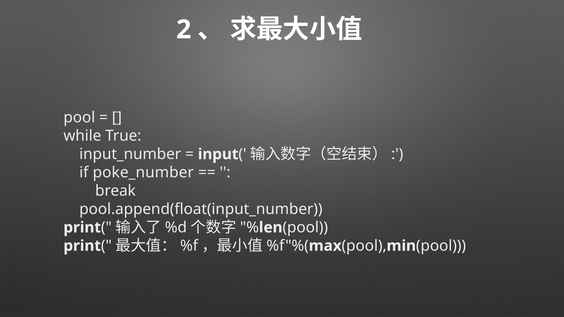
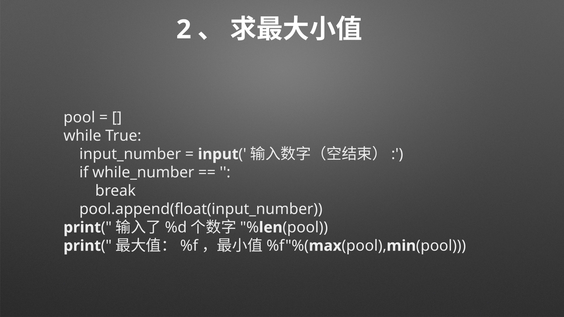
poke_number: poke_number -> while_number
